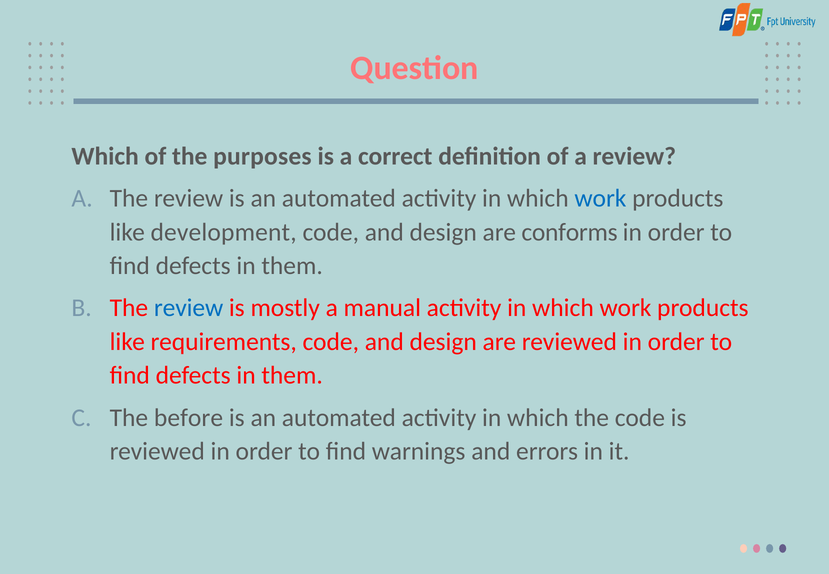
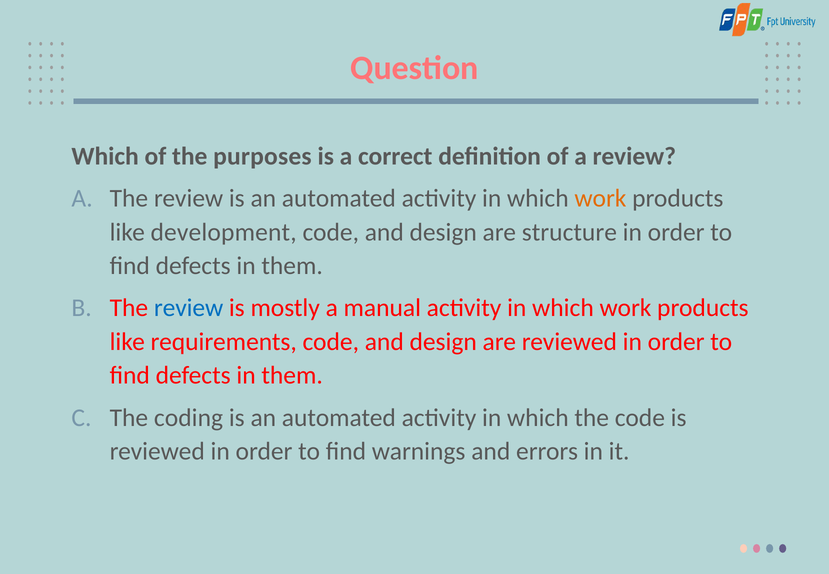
work at (600, 198) colour: blue -> orange
conforms: conforms -> structure
before: before -> coding
